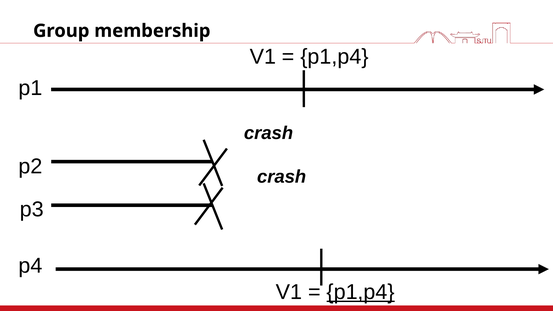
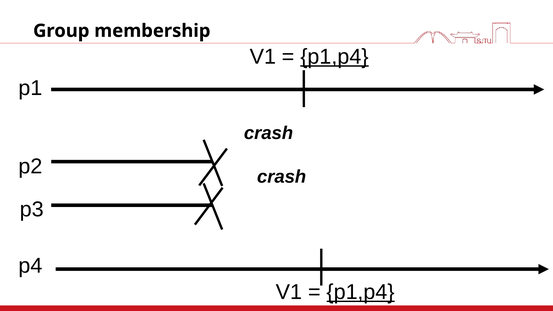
p1,p4 at (335, 57) underline: none -> present
